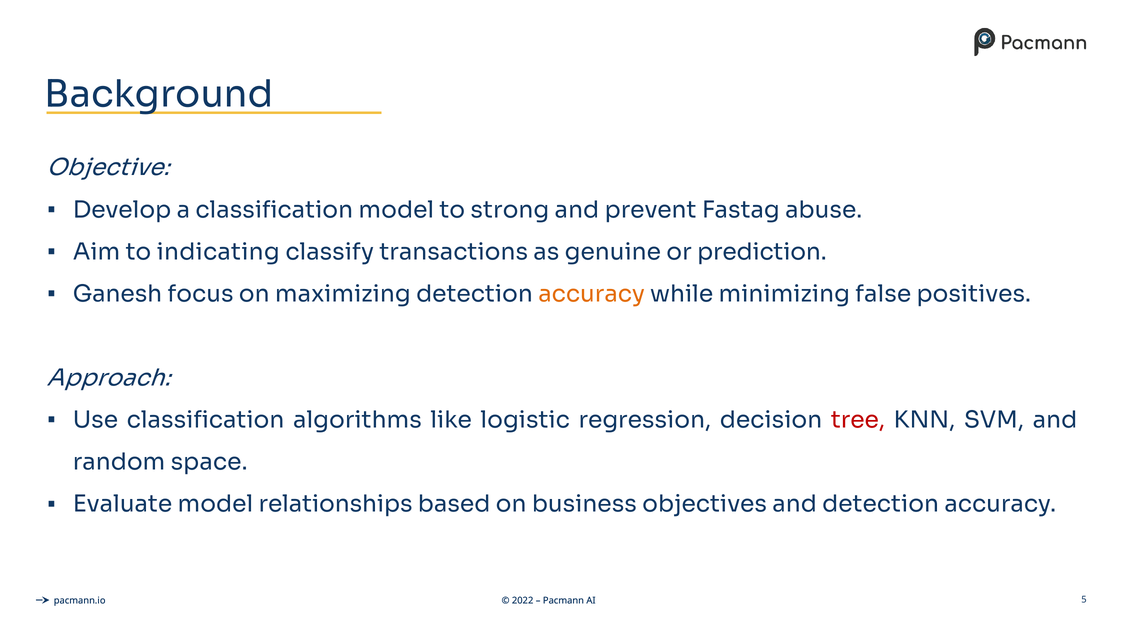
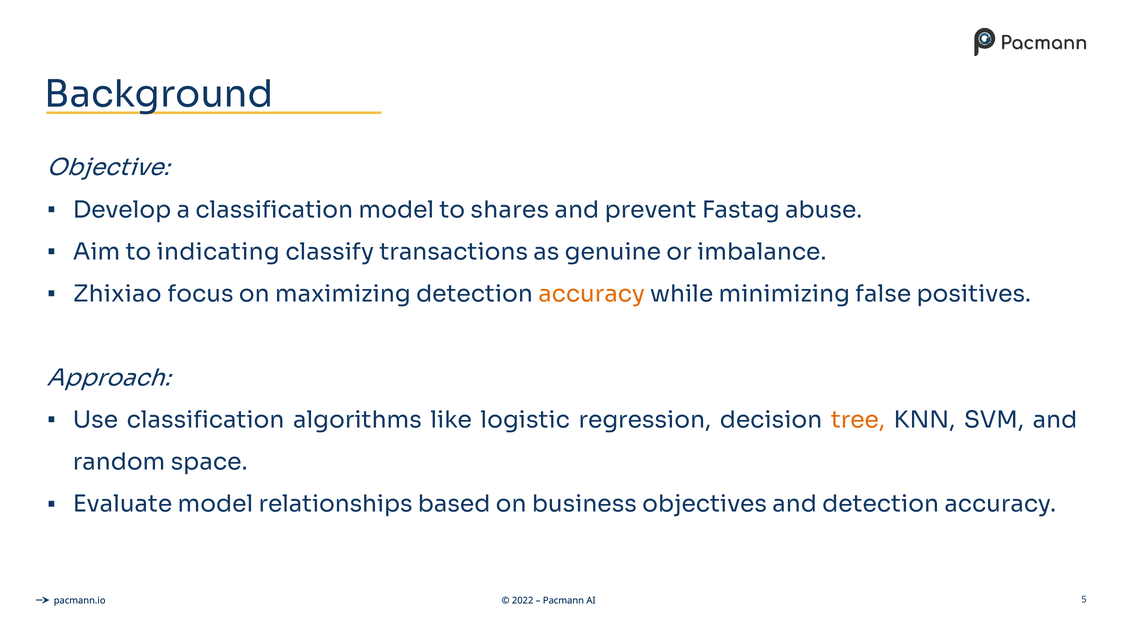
strong: strong -> shares
prediction: prediction -> imbalance
Ganesh: Ganesh -> Zhixiao
tree colour: red -> orange
